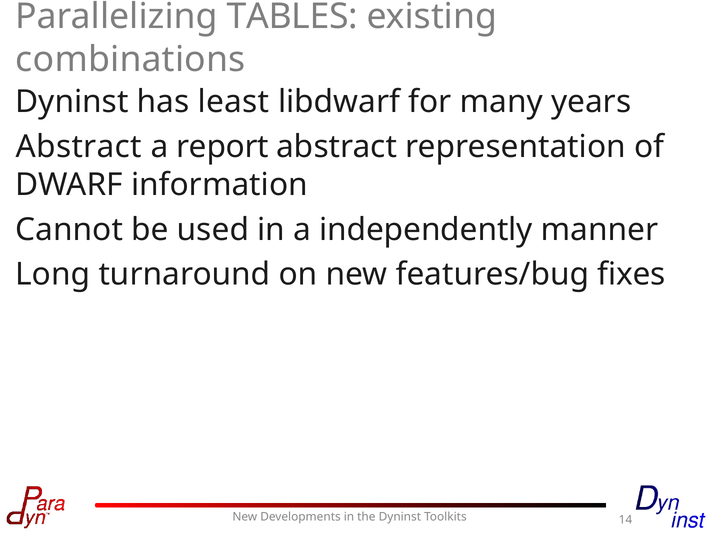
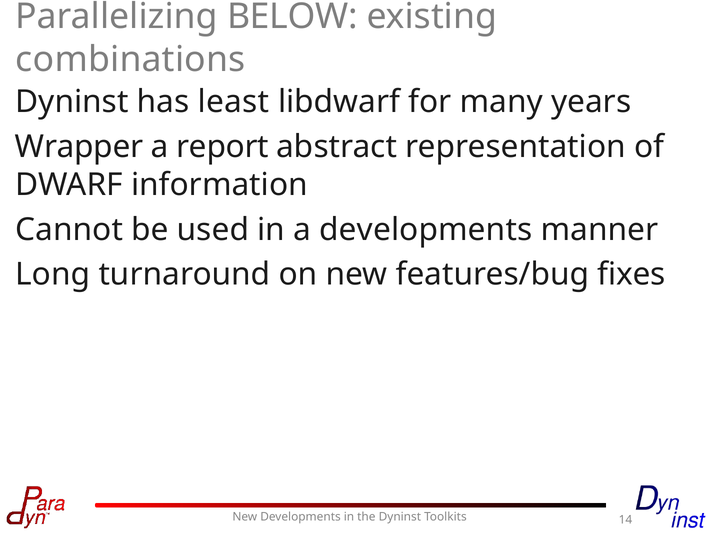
TABLES: TABLES -> BELOW
Abstract at (79, 147): Abstract -> Wrapper
a independently: independently -> developments
